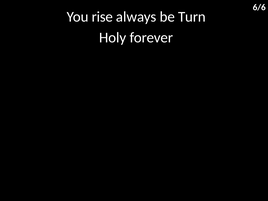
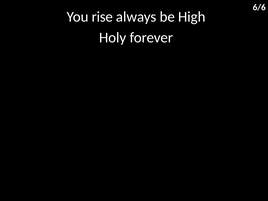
Turn: Turn -> High
